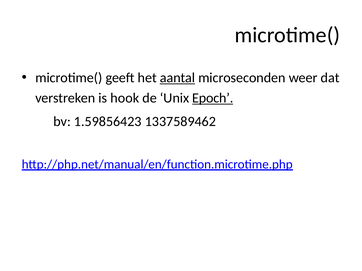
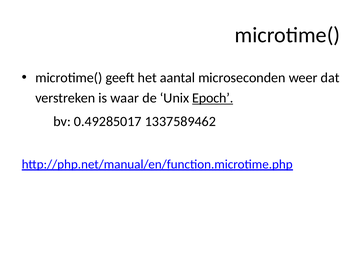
aantal underline: present -> none
hook: hook -> waar
1.59856423: 1.59856423 -> 0.49285017
